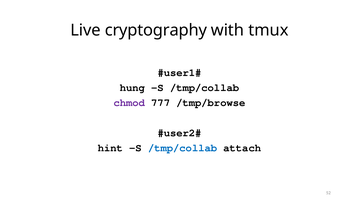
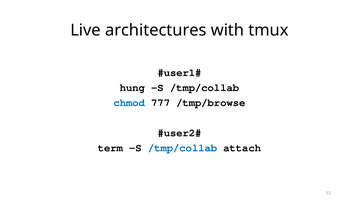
cryptography: cryptography -> architectures
chmod colour: purple -> blue
hint: hint -> term
